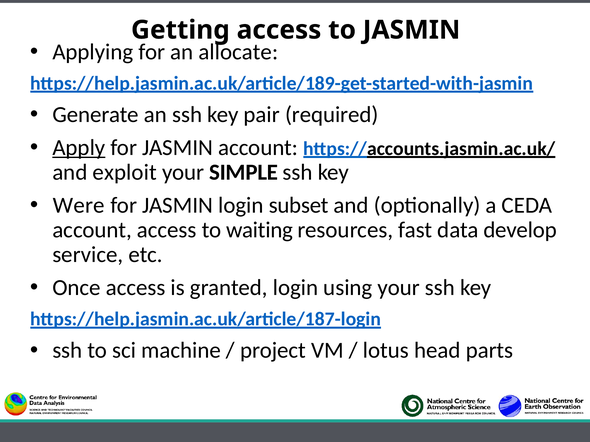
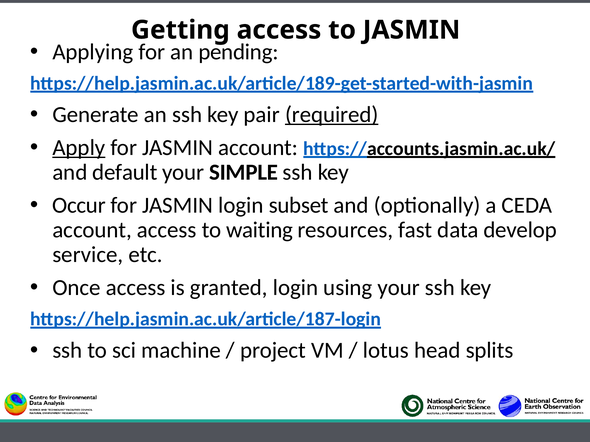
allocate: allocate -> pending
required underline: none -> present
exploit: exploit -> default
Were: Were -> Occur
parts: parts -> splits
